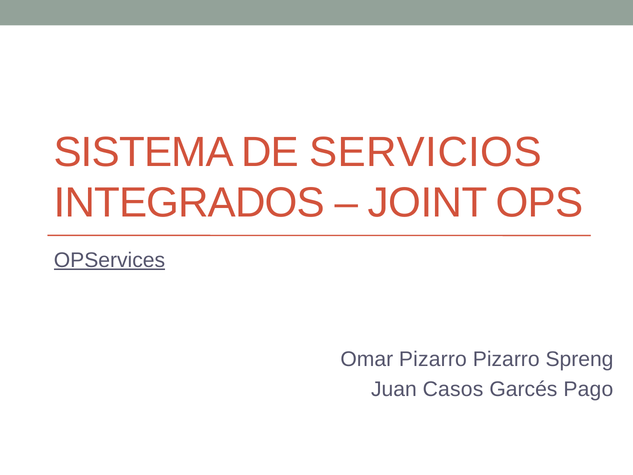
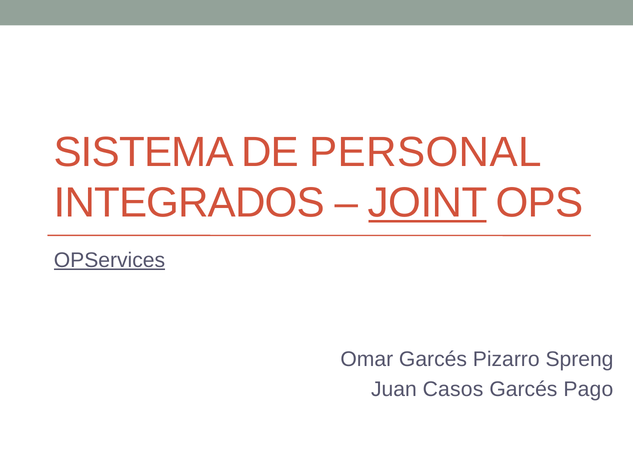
SERVICIOS: SERVICIOS -> PERSONAL
JOINT underline: none -> present
Omar Pizarro: Pizarro -> Garcés
